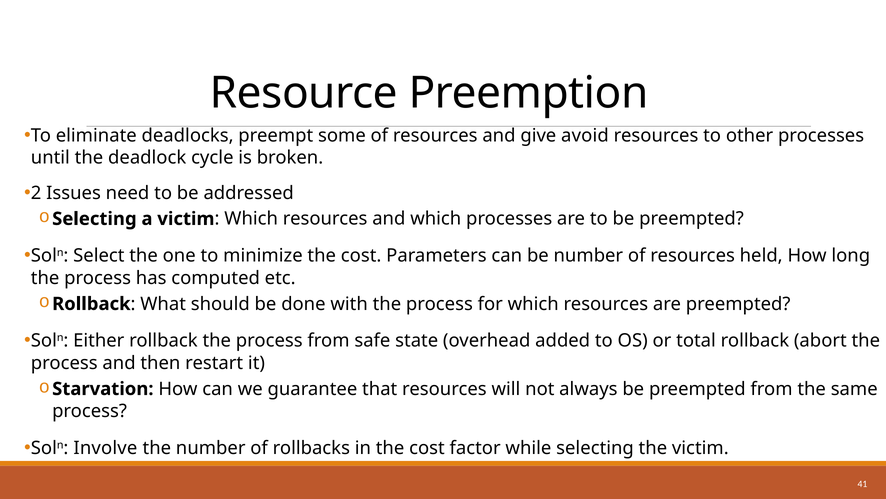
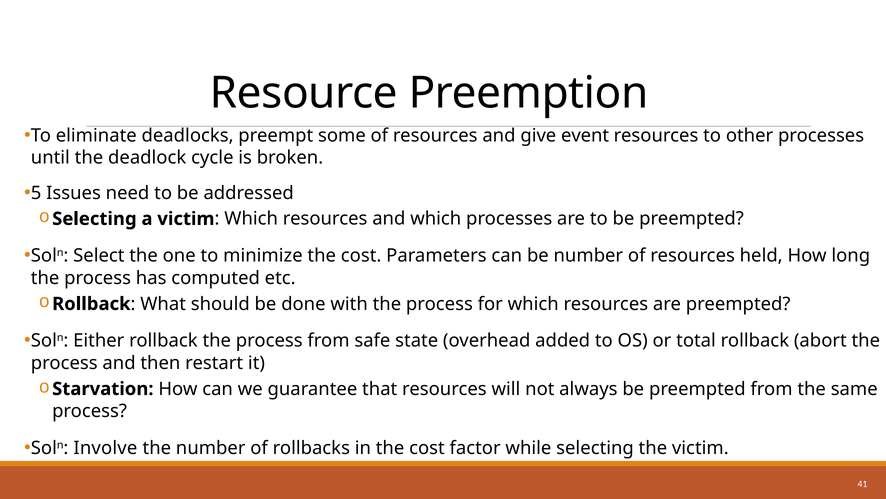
avoid: avoid -> event
2: 2 -> 5
